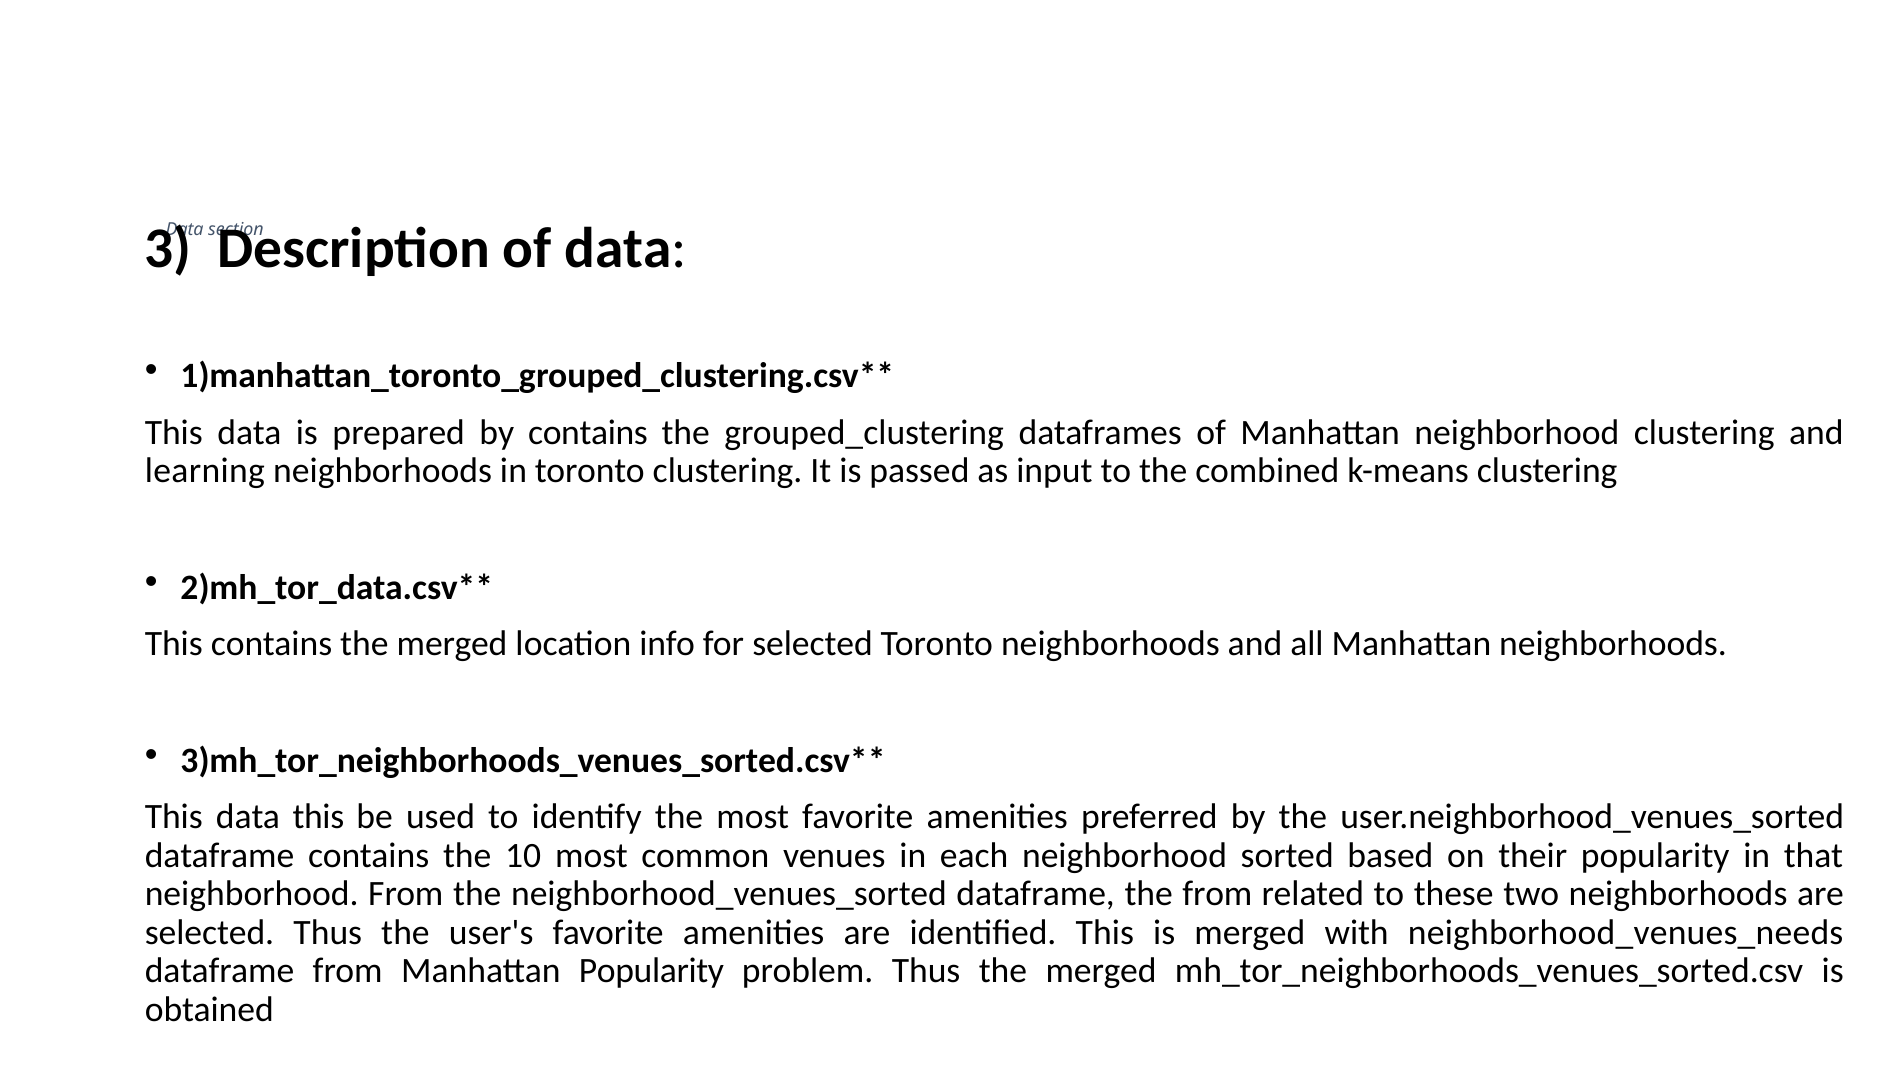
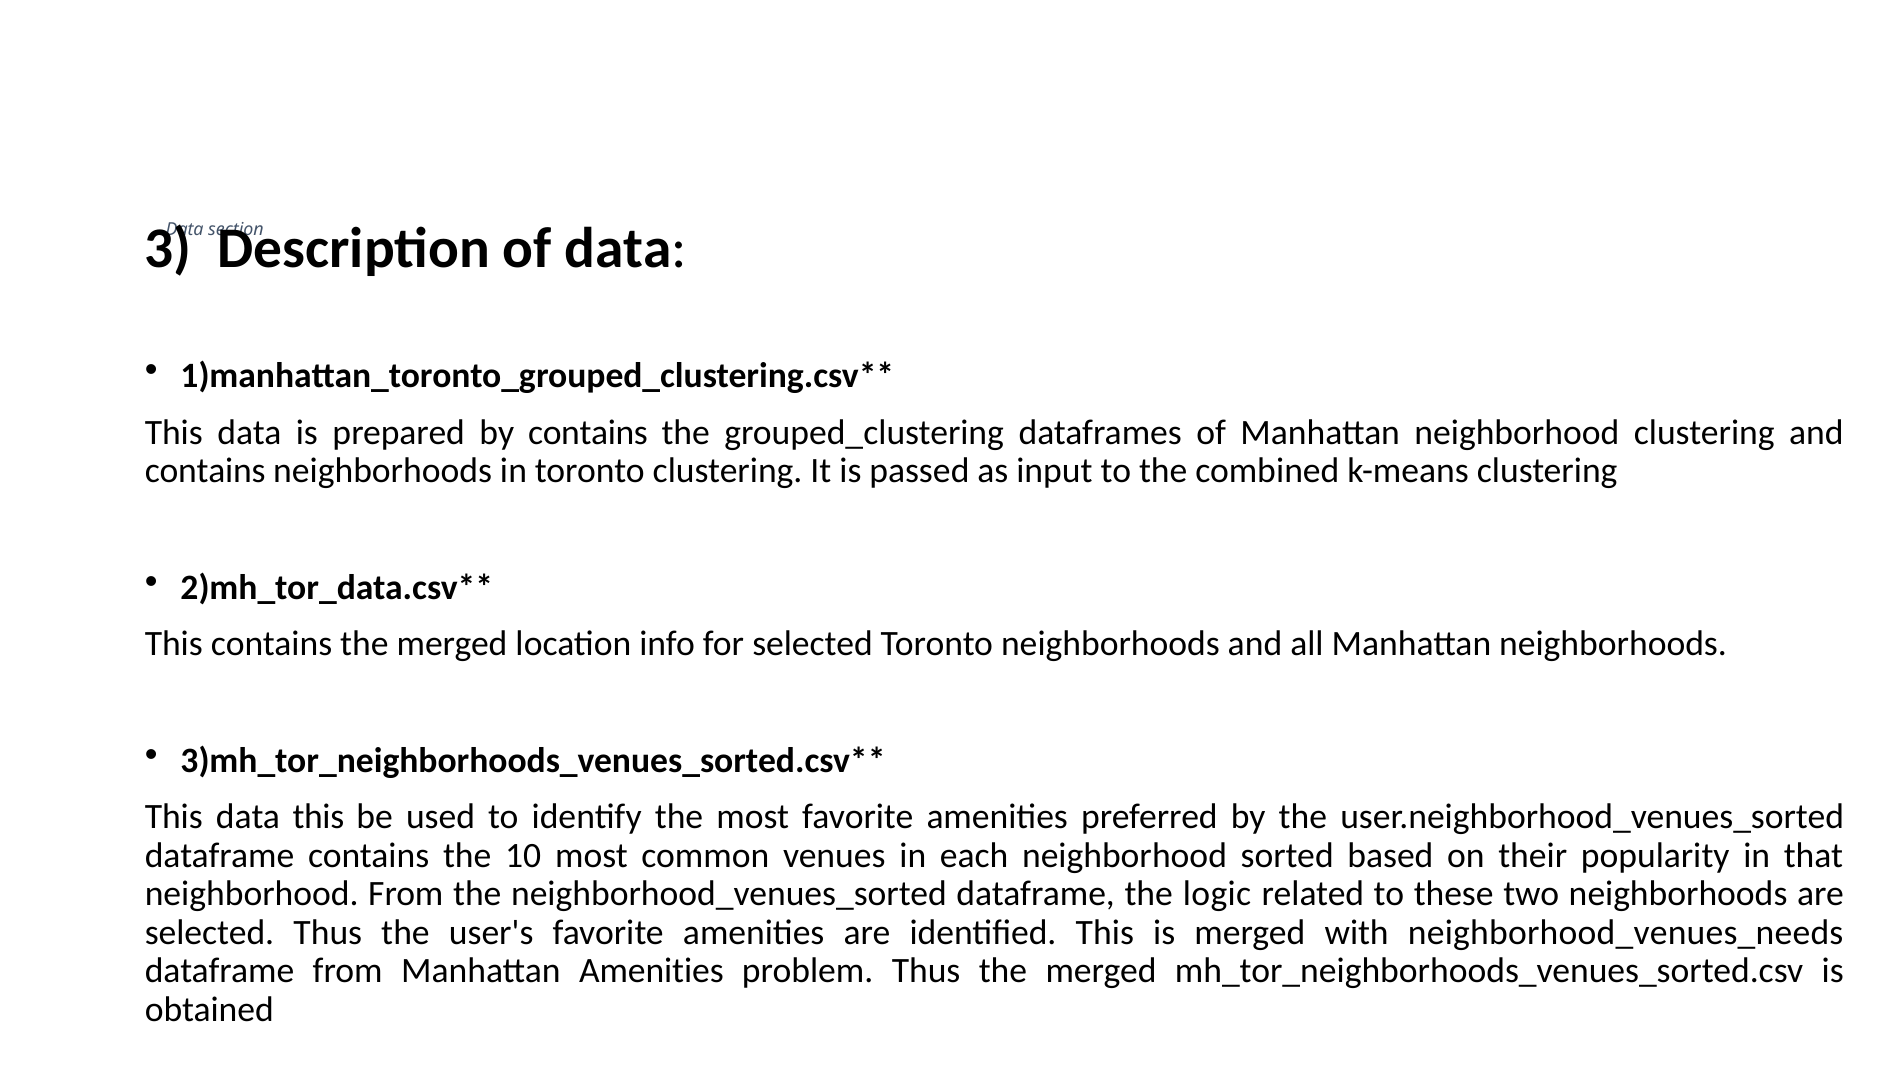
learning at (205, 471): learning -> contains
the from: from -> logic
Manhattan Popularity: Popularity -> Amenities
